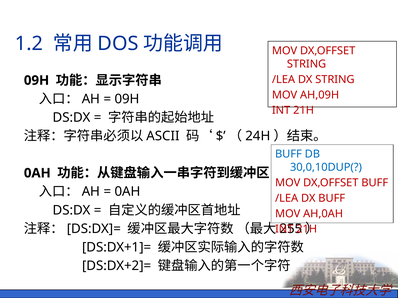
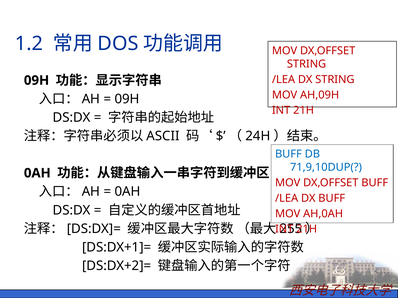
30,0,10DUP(: 30,0,10DUP( -> 71,9,10DUP(
